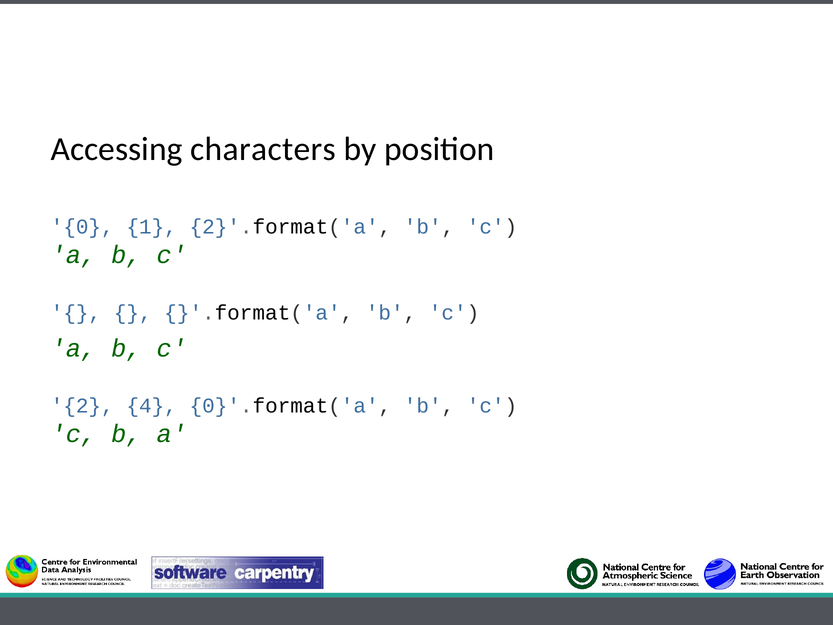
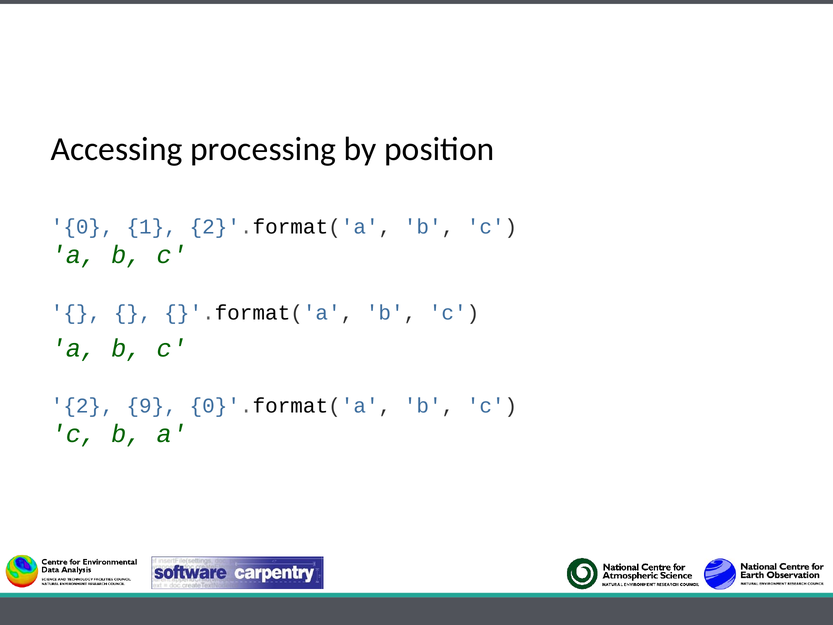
characters: characters -> processing
4: 4 -> 9
